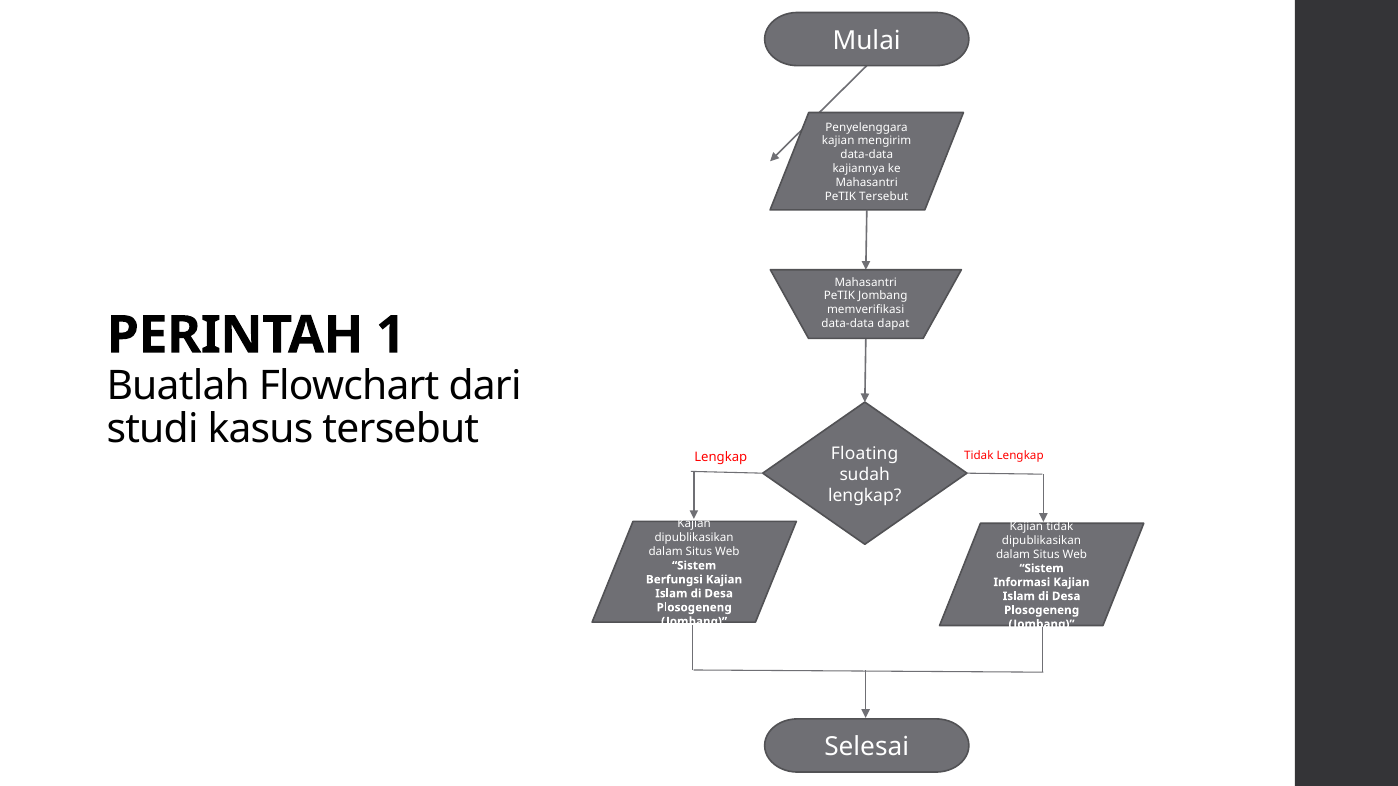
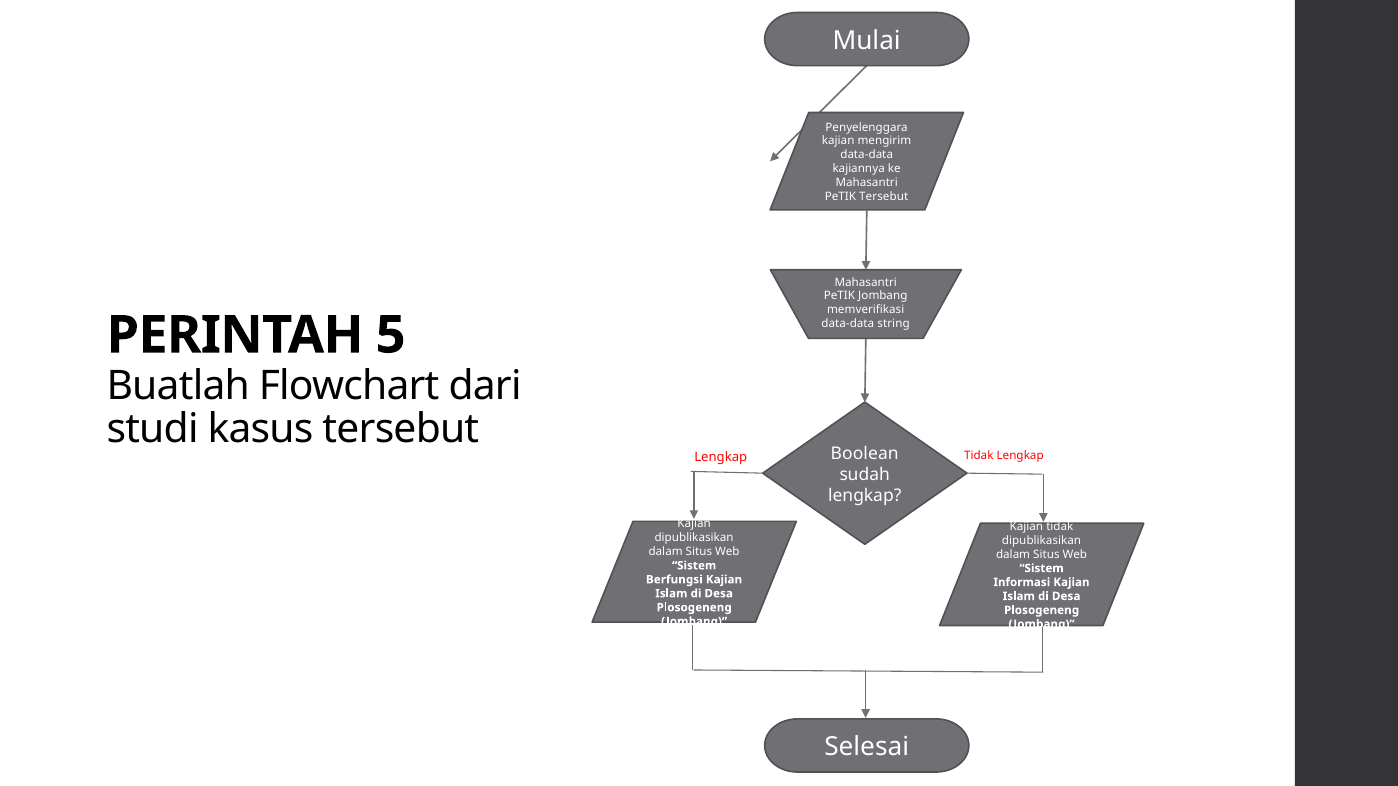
dapat: dapat -> string
1: 1 -> 5
Floating: Floating -> Boolean
